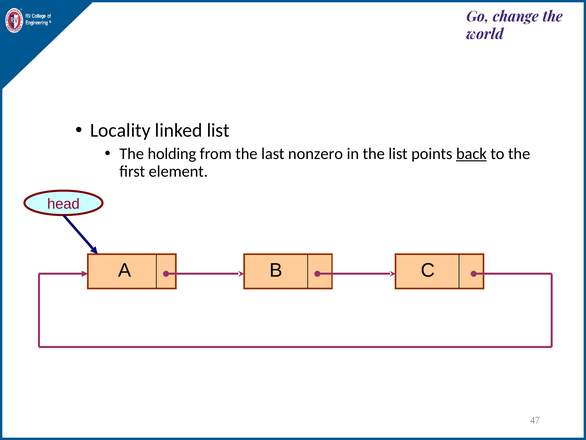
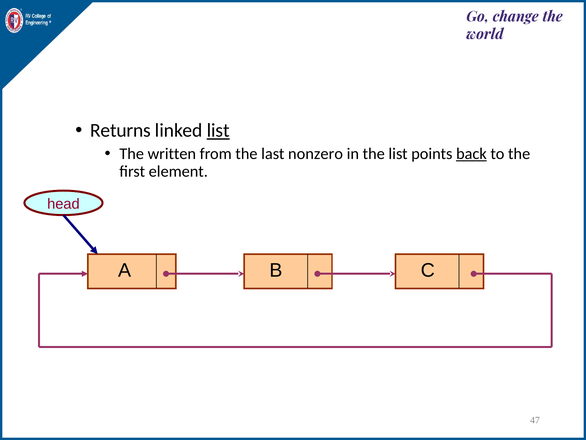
Locality: Locality -> Returns
list at (218, 130) underline: none -> present
holding: holding -> written
